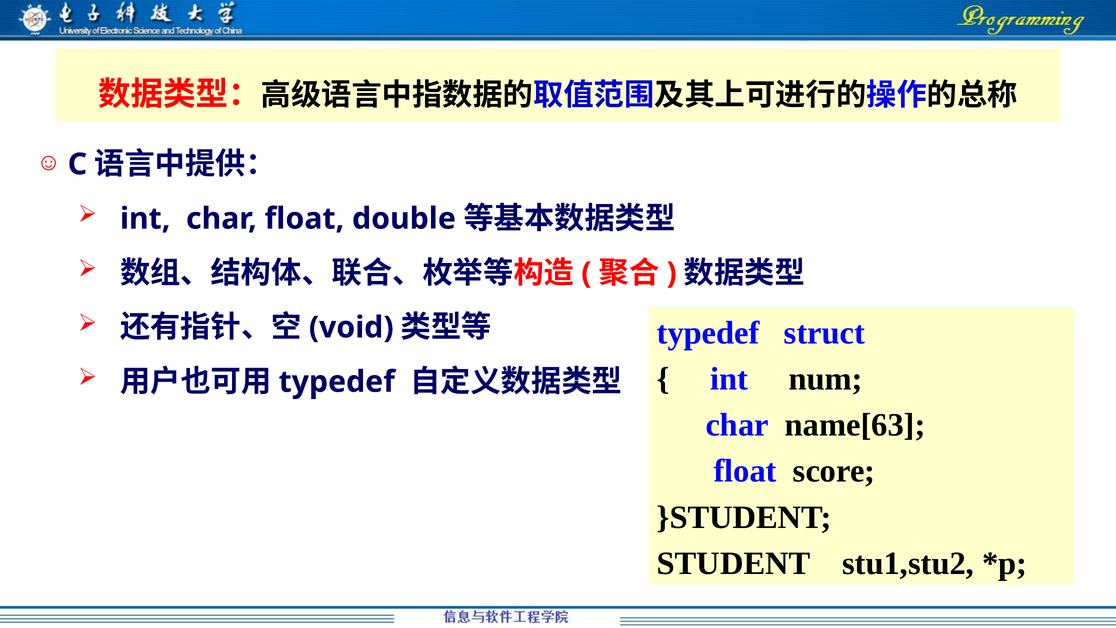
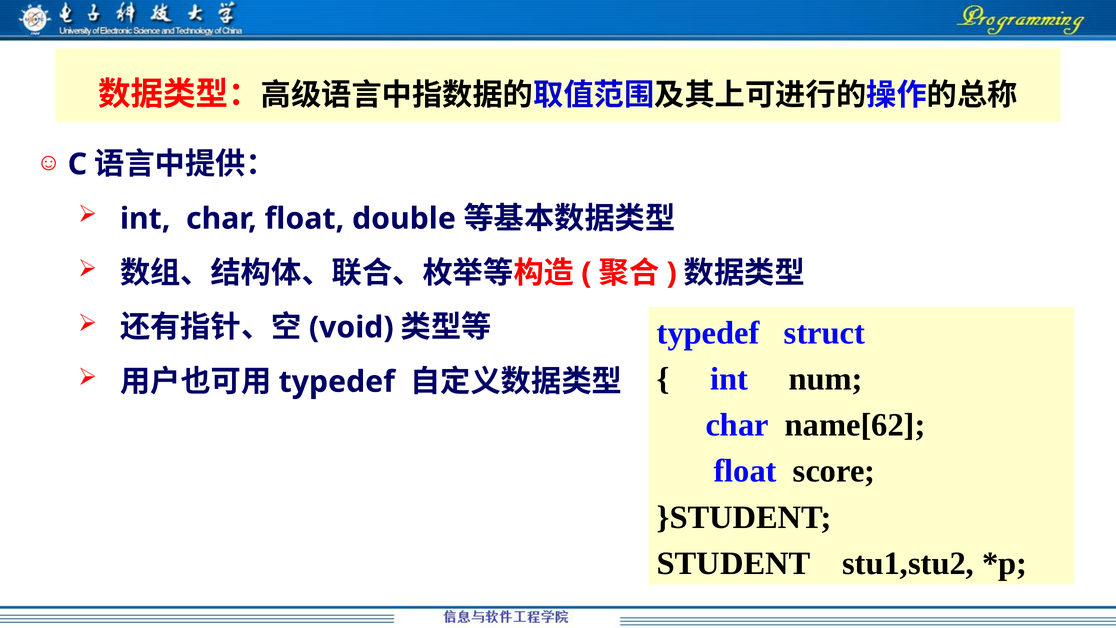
name[63: name[63 -> name[62
